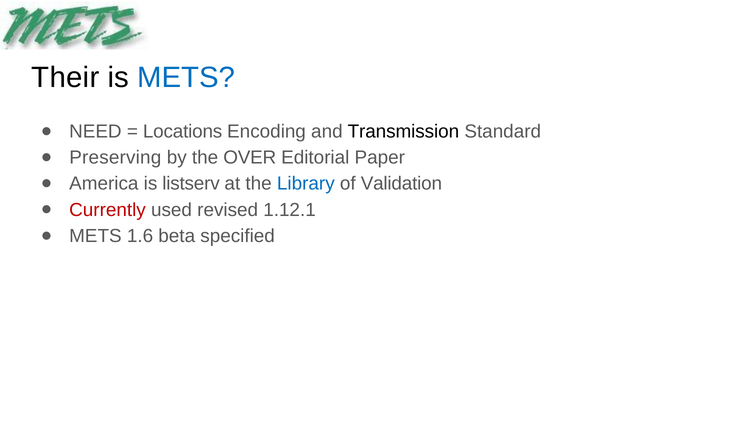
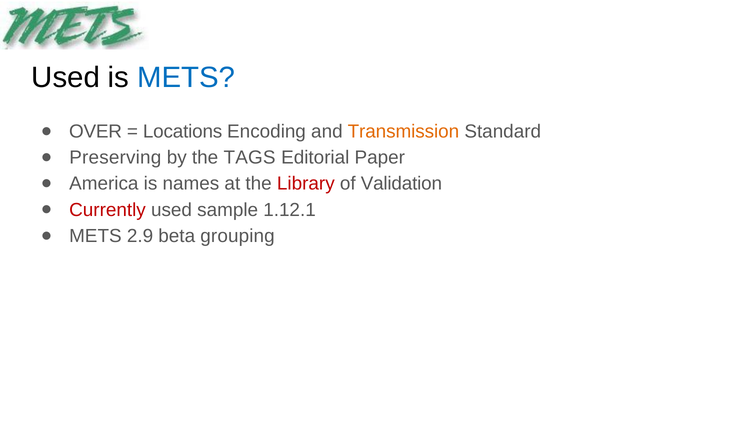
Their at (66, 78): Their -> Used
NEED: NEED -> OVER
Transmission colour: black -> orange
OVER: OVER -> TAGS
listserv: listserv -> names
Library colour: blue -> red
revised: revised -> sample
1.6: 1.6 -> 2.9
specified: specified -> grouping
